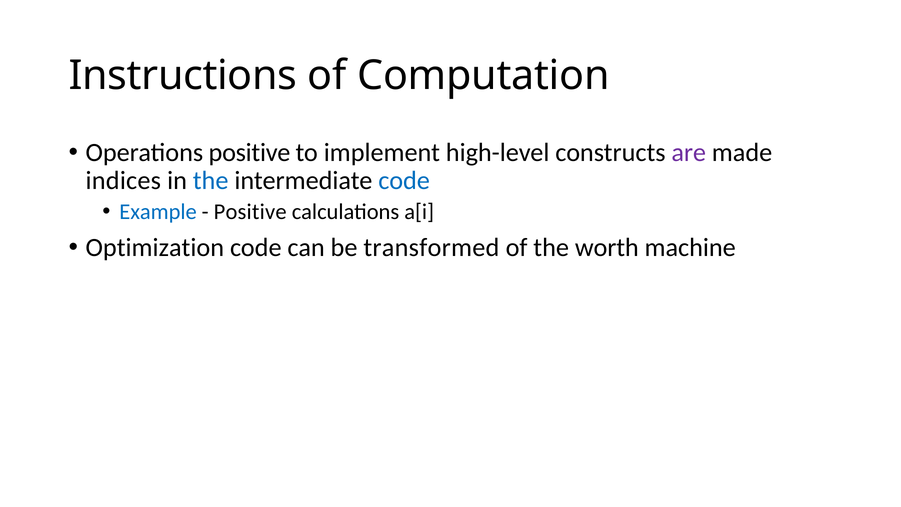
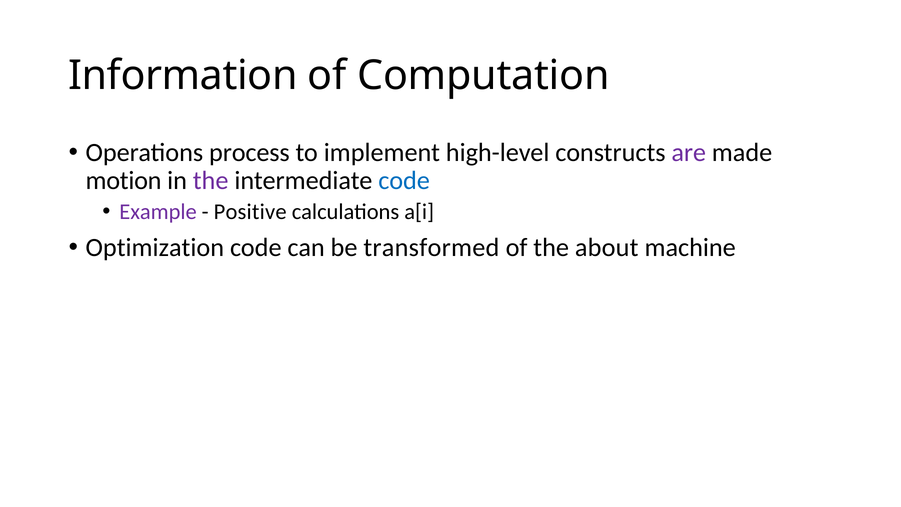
Instructions: Instructions -> Information
Operations positive: positive -> process
indices: indices -> motion
the at (211, 181) colour: blue -> purple
Example colour: blue -> purple
worth: worth -> about
